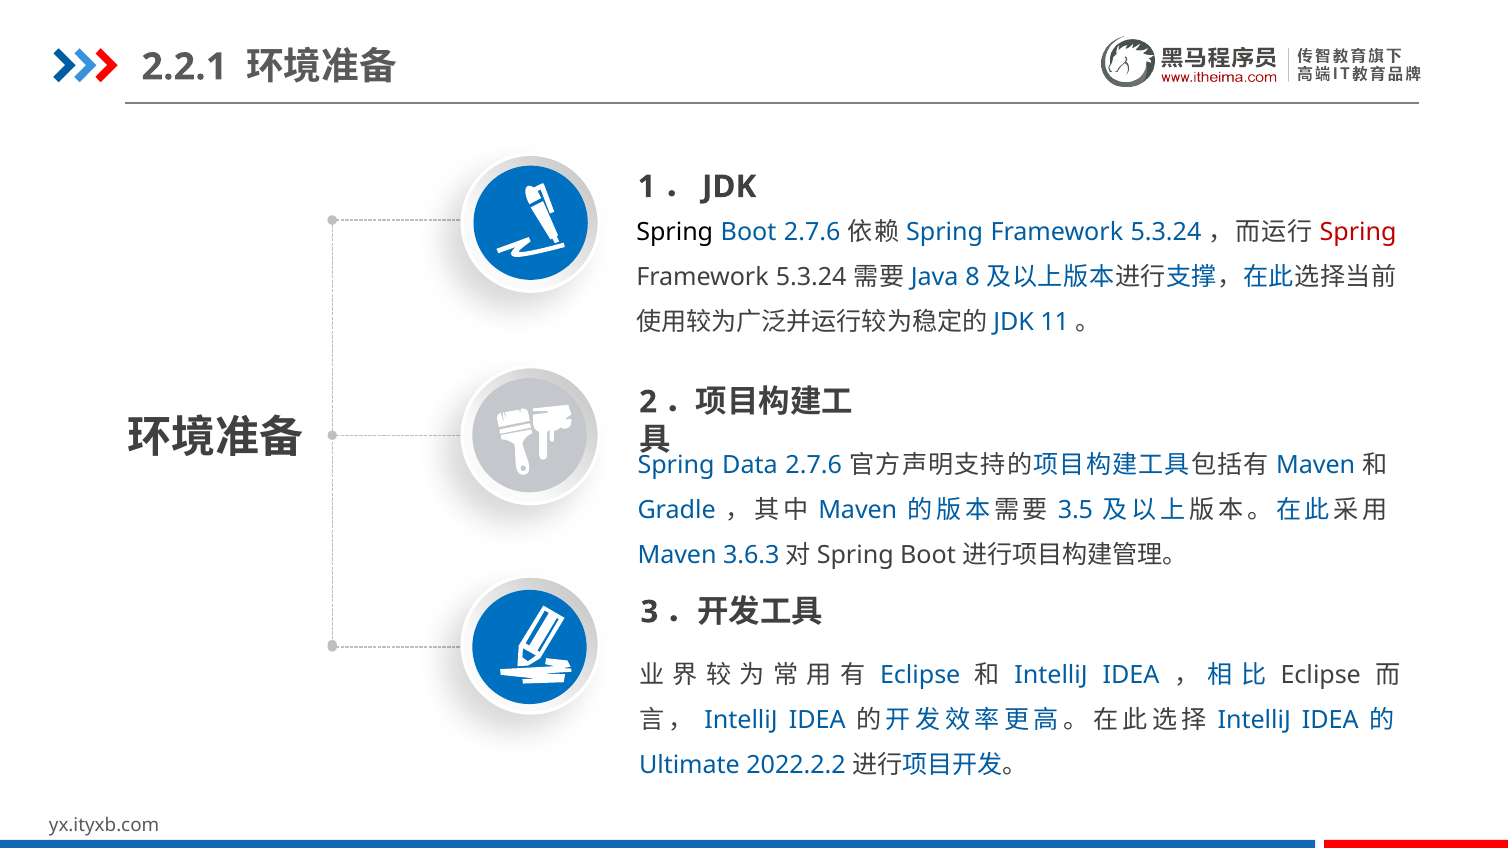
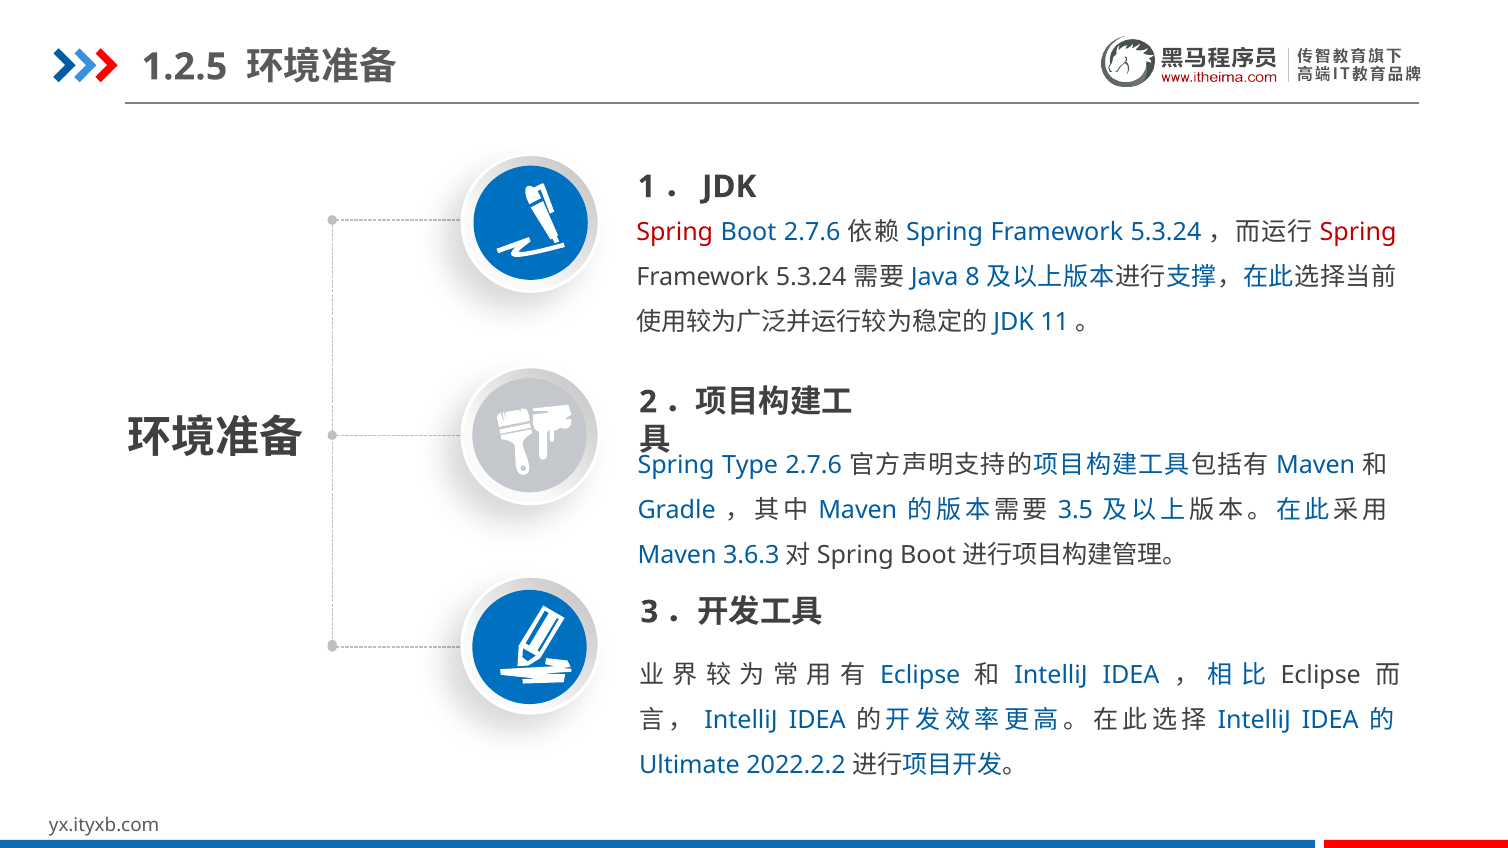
2.2.1: 2.2.1 -> 1.2.5
Spring at (675, 232) colour: black -> red
Data: Data -> Type
